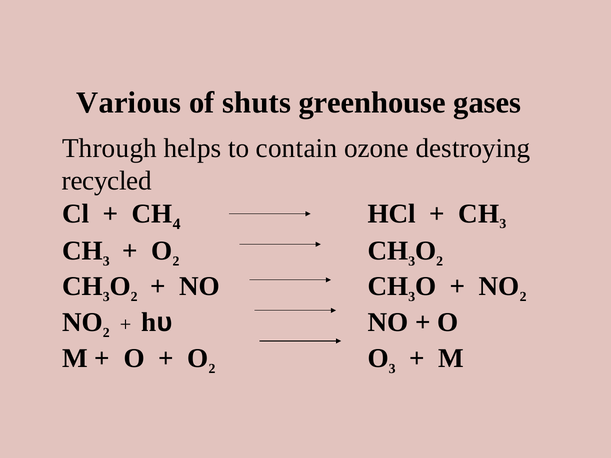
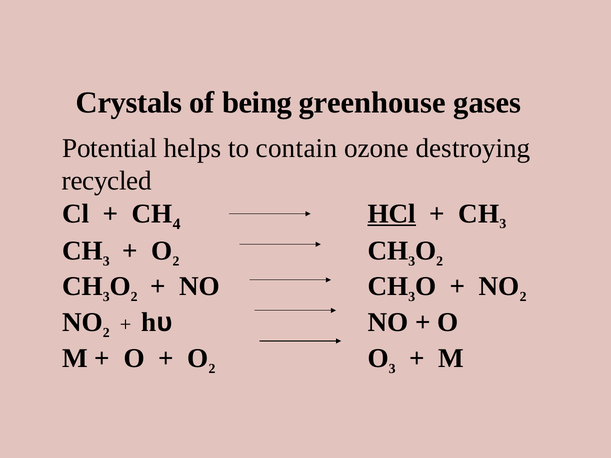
Various: Various -> Crystals
shuts: shuts -> being
Through: Through -> Potential
HCl underline: none -> present
